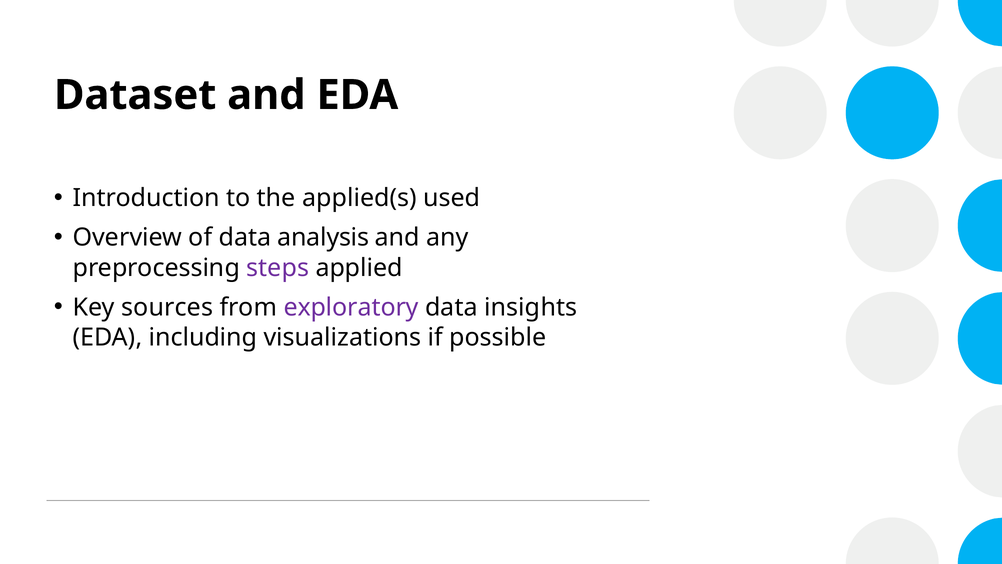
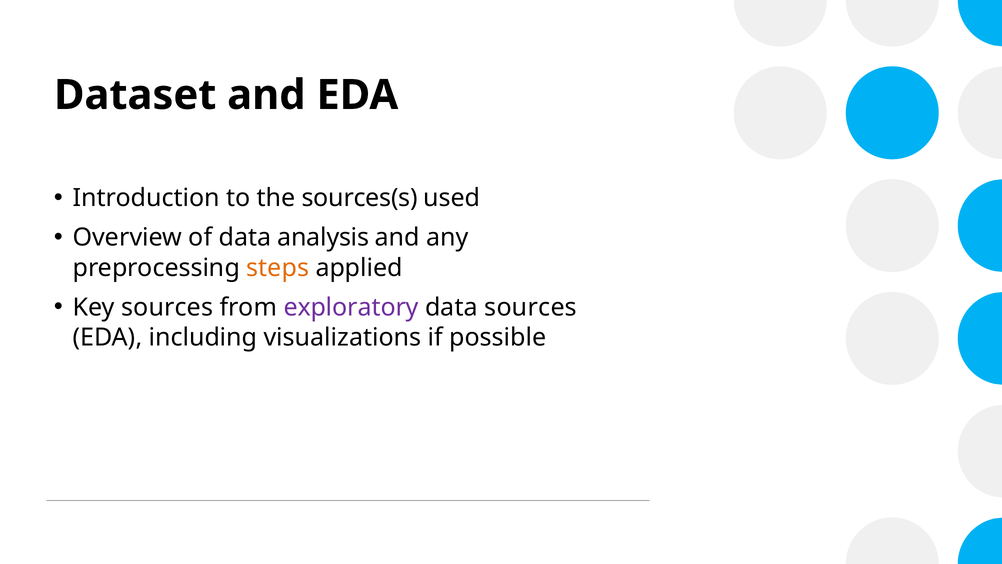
applied(s: applied(s -> sources(s
steps colour: purple -> orange
data insights: insights -> sources
